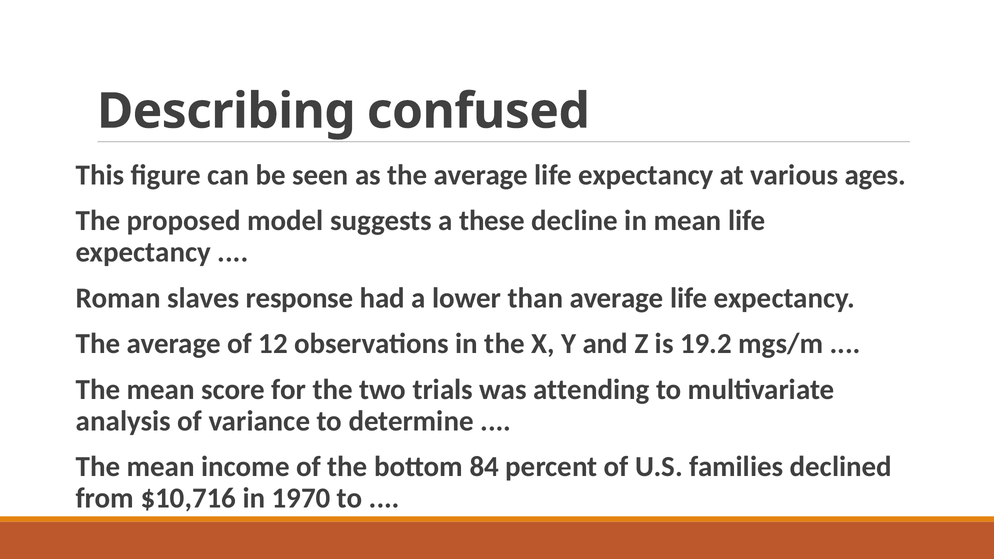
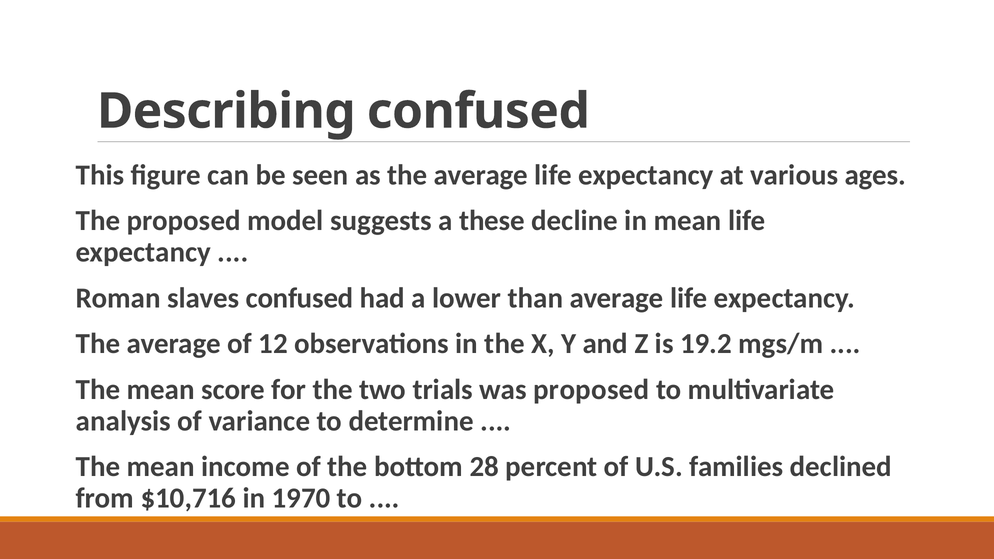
slaves response: response -> confused
was attending: attending -> proposed
84: 84 -> 28
